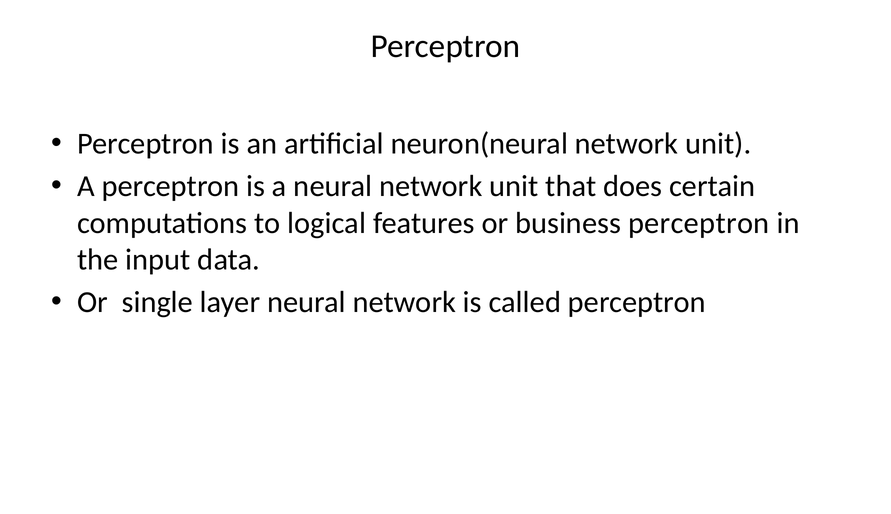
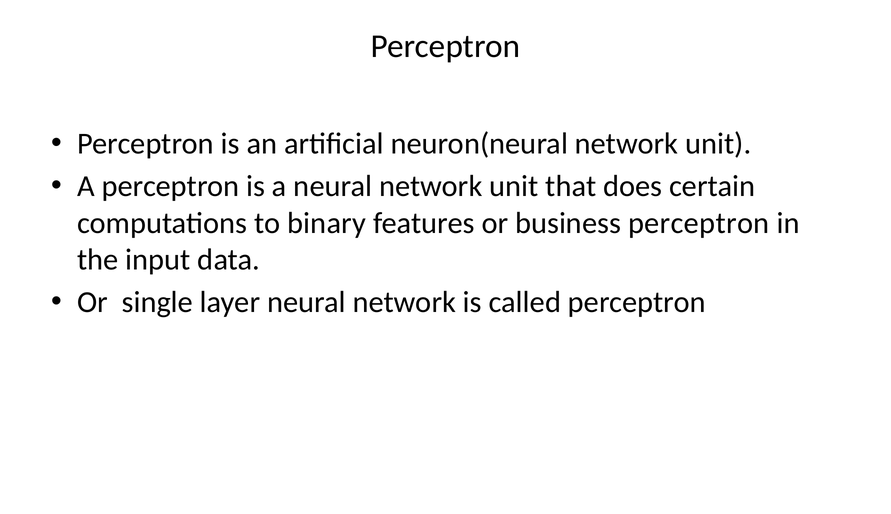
logical: logical -> binary
